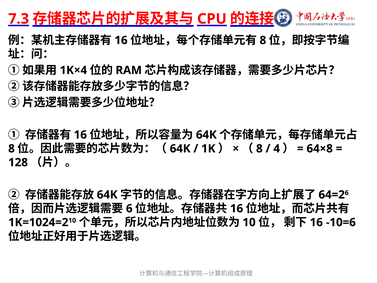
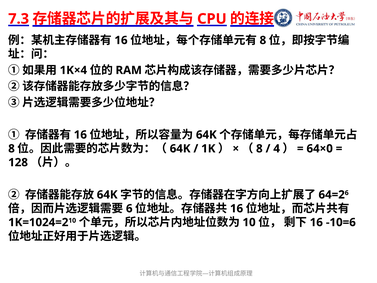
64×8: 64×8 -> 64×0
